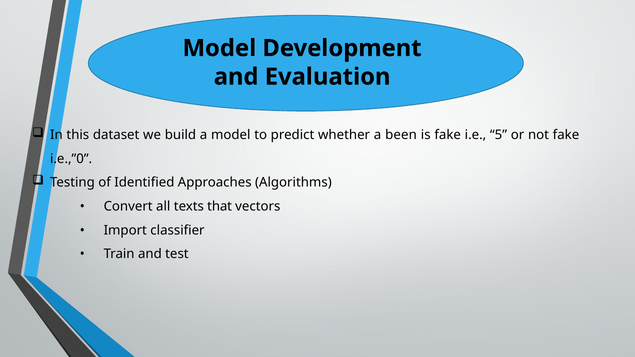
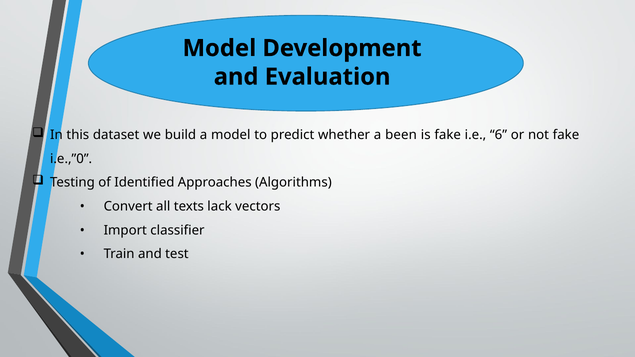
5: 5 -> 6
that: that -> lack
